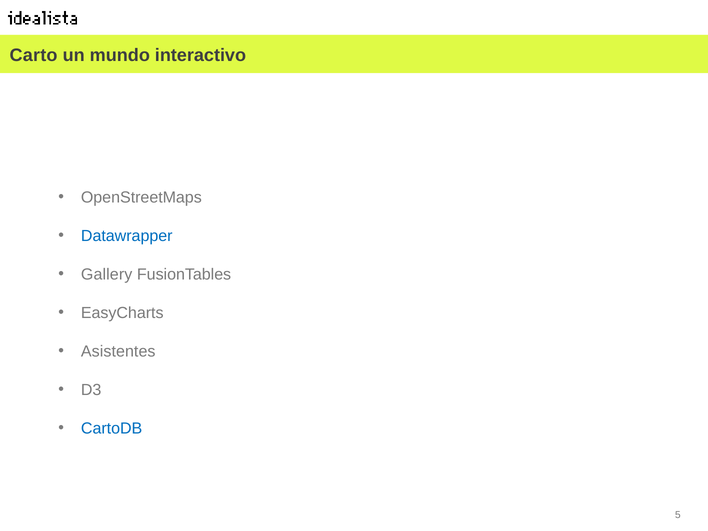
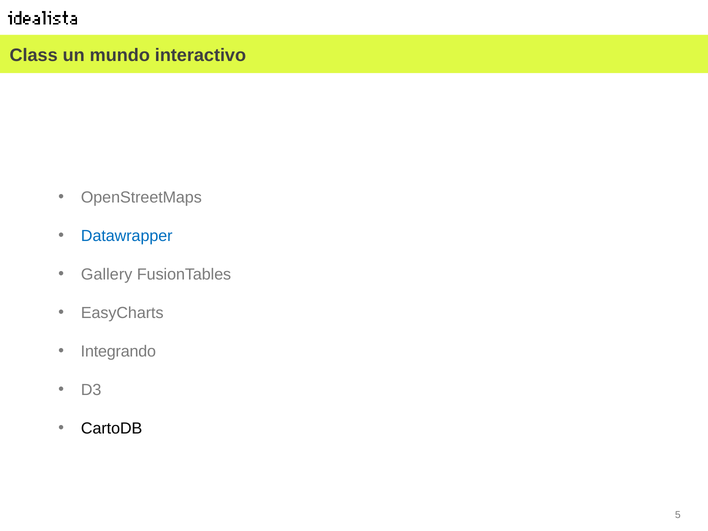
Carto: Carto -> Class
Asistentes: Asistentes -> Integrando
CartoDB colour: blue -> black
